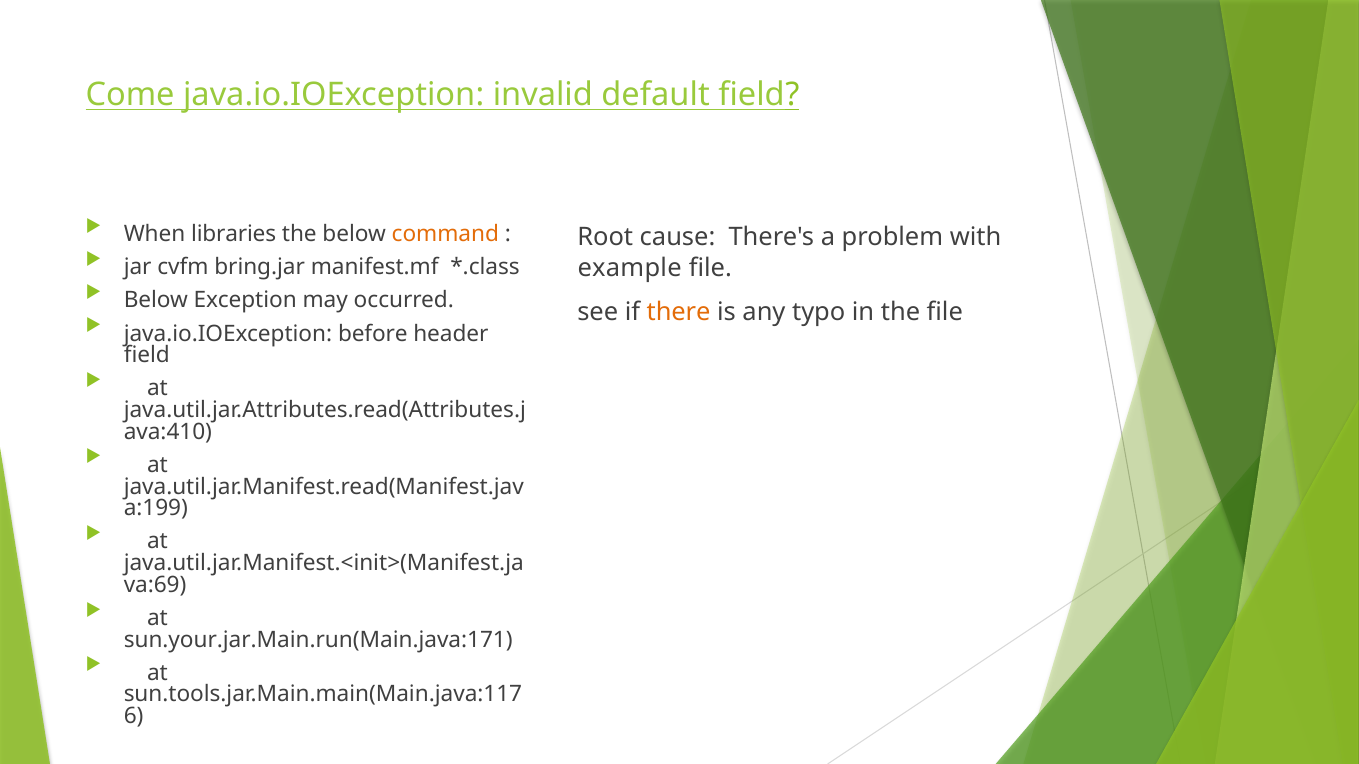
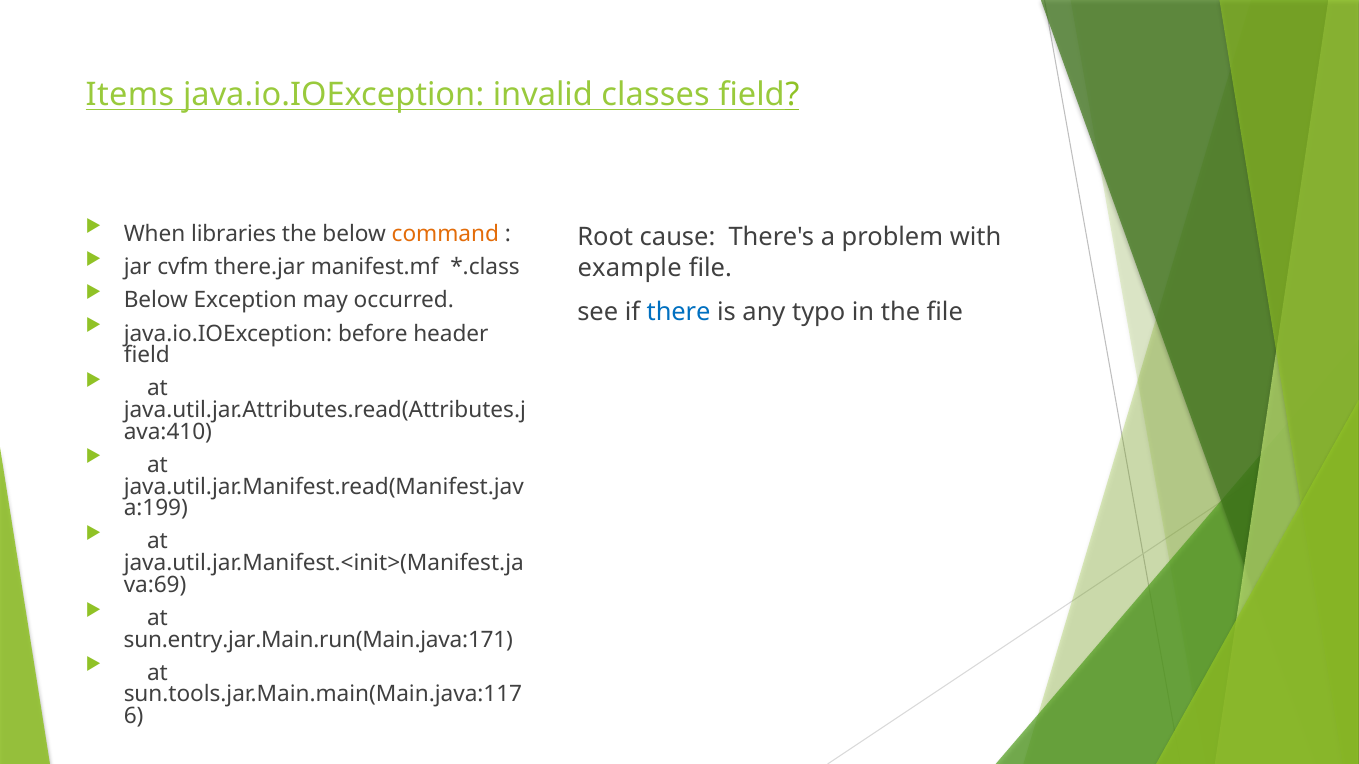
Come: Come -> Items
default: default -> classes
bring.jar: bring.jar -> there.jar
there colour: orange -> blue
sun.your.jar.Main.run(Main.java:171: sun.your.jar.Main.run(Main.java:171 -> sun.entry.jar.Main.run(Main.java:171
